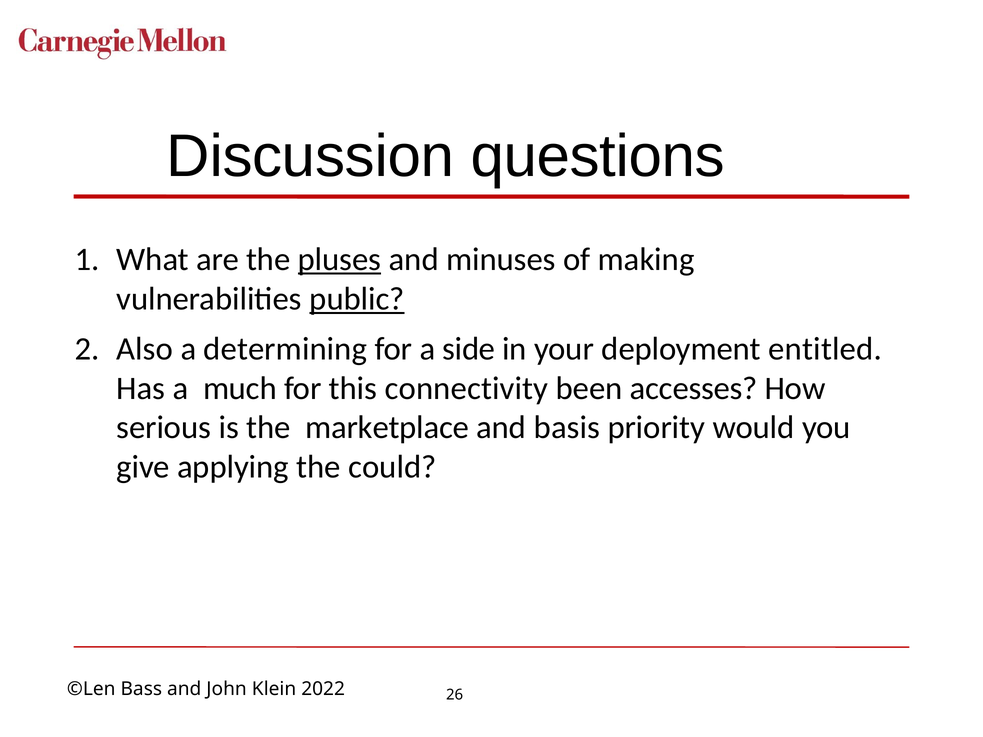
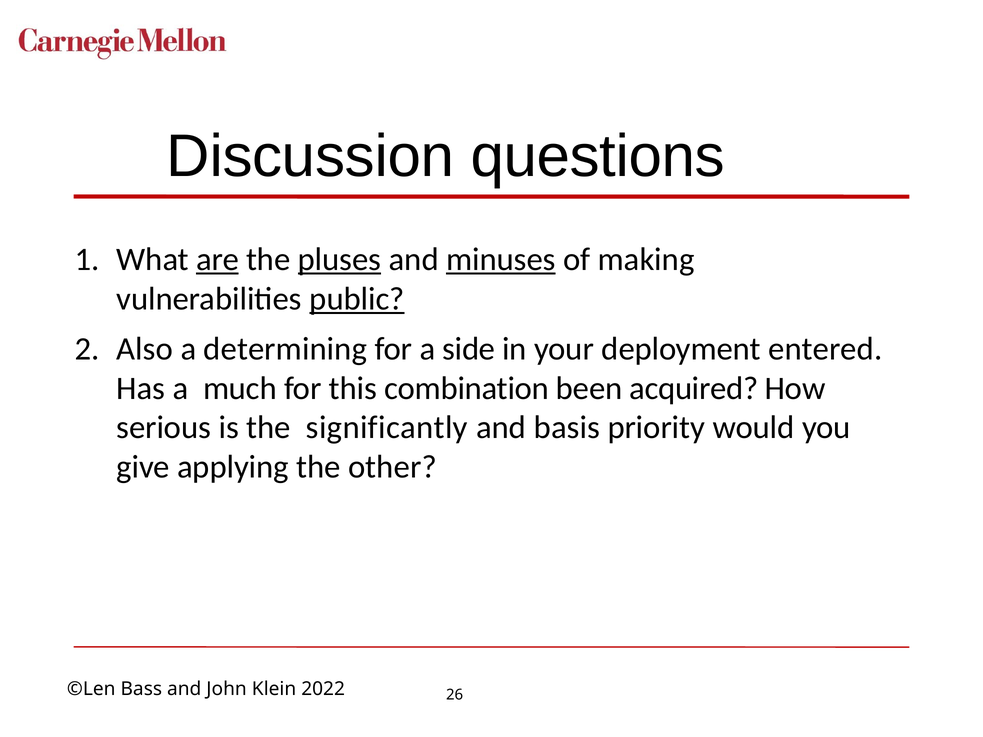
are underline: none -> present
minuses underline: none -> present
entitled: entitled -> entered
connectivity: connectivity -> combination
accesses: accesses -> acquired
marketplace: marketplace -> significantly
could: could -> other
